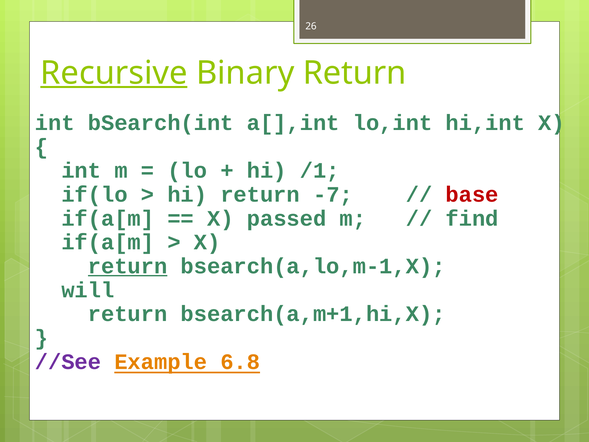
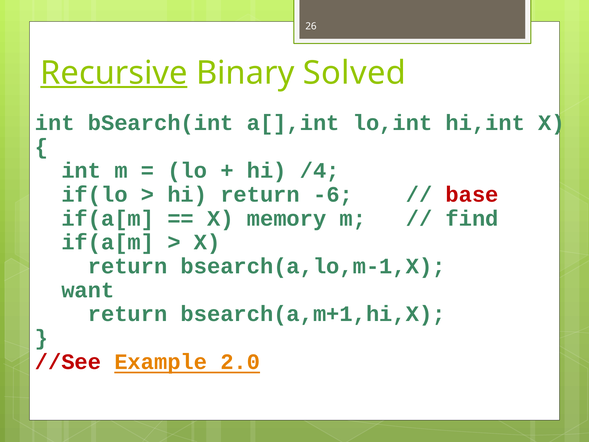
Binary Return: Return -> Solved
/1: /1 -> /4
-7: -7 -> -6
passed: passed -> memory
return at (128, 266) underline: present -> none
will: will -> want
//See colour: purple -> red
6.8: 6.8 -> 2.0
